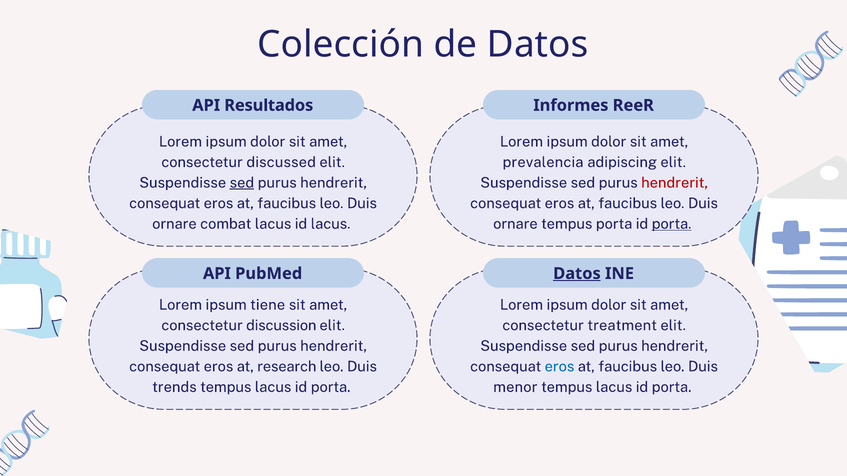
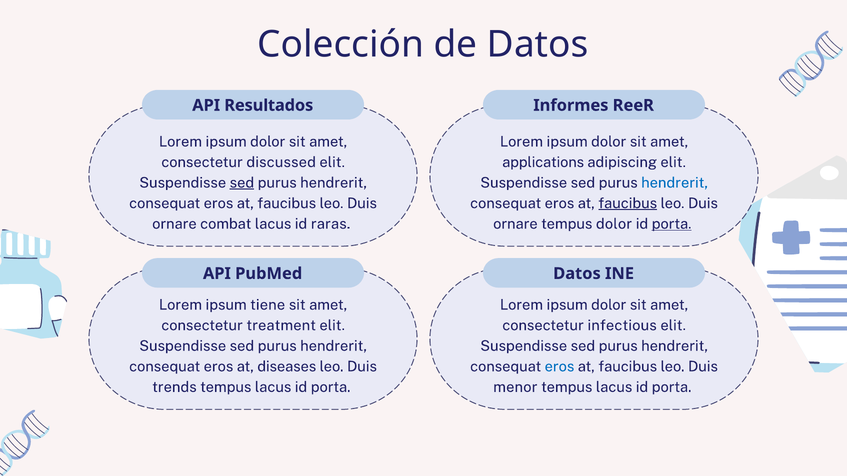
prevalencia: prevalencia -> applications
hendrerit at (675, 183) colour: red -> blue
faucibus at (628, 204) underline: none -> present
id lacus: lacus -> raras
tempus porta: porta -> dolor
Datos at (577, 274) underline: present -> none
discussion: discussion -> treatment
treatment: treatment -> infectious
research: research -> diseases
